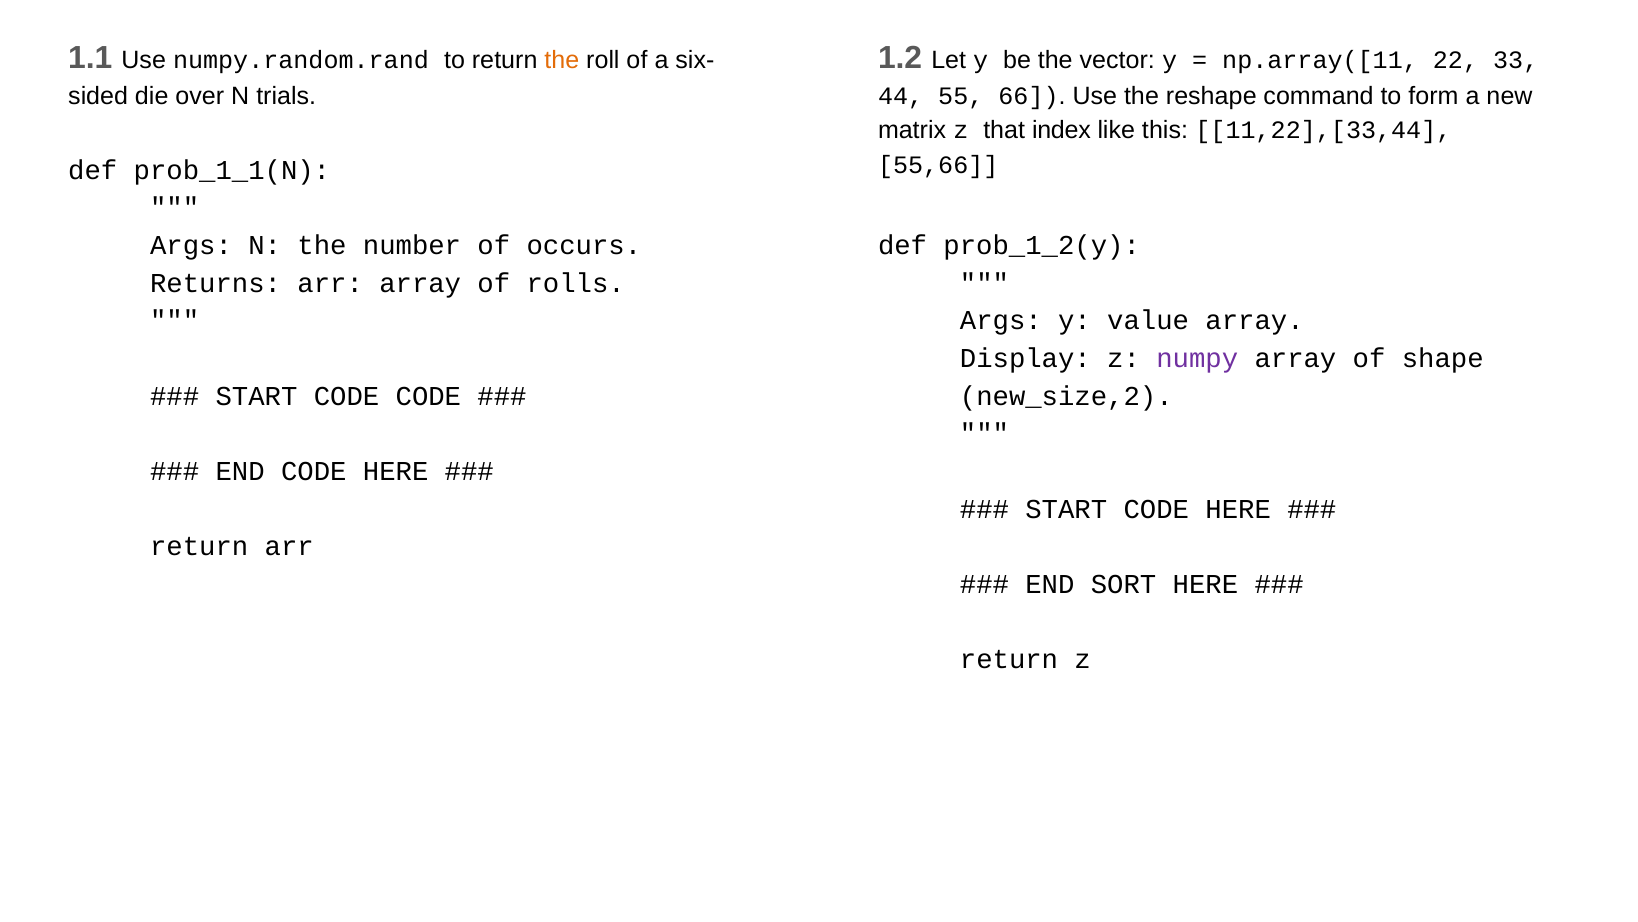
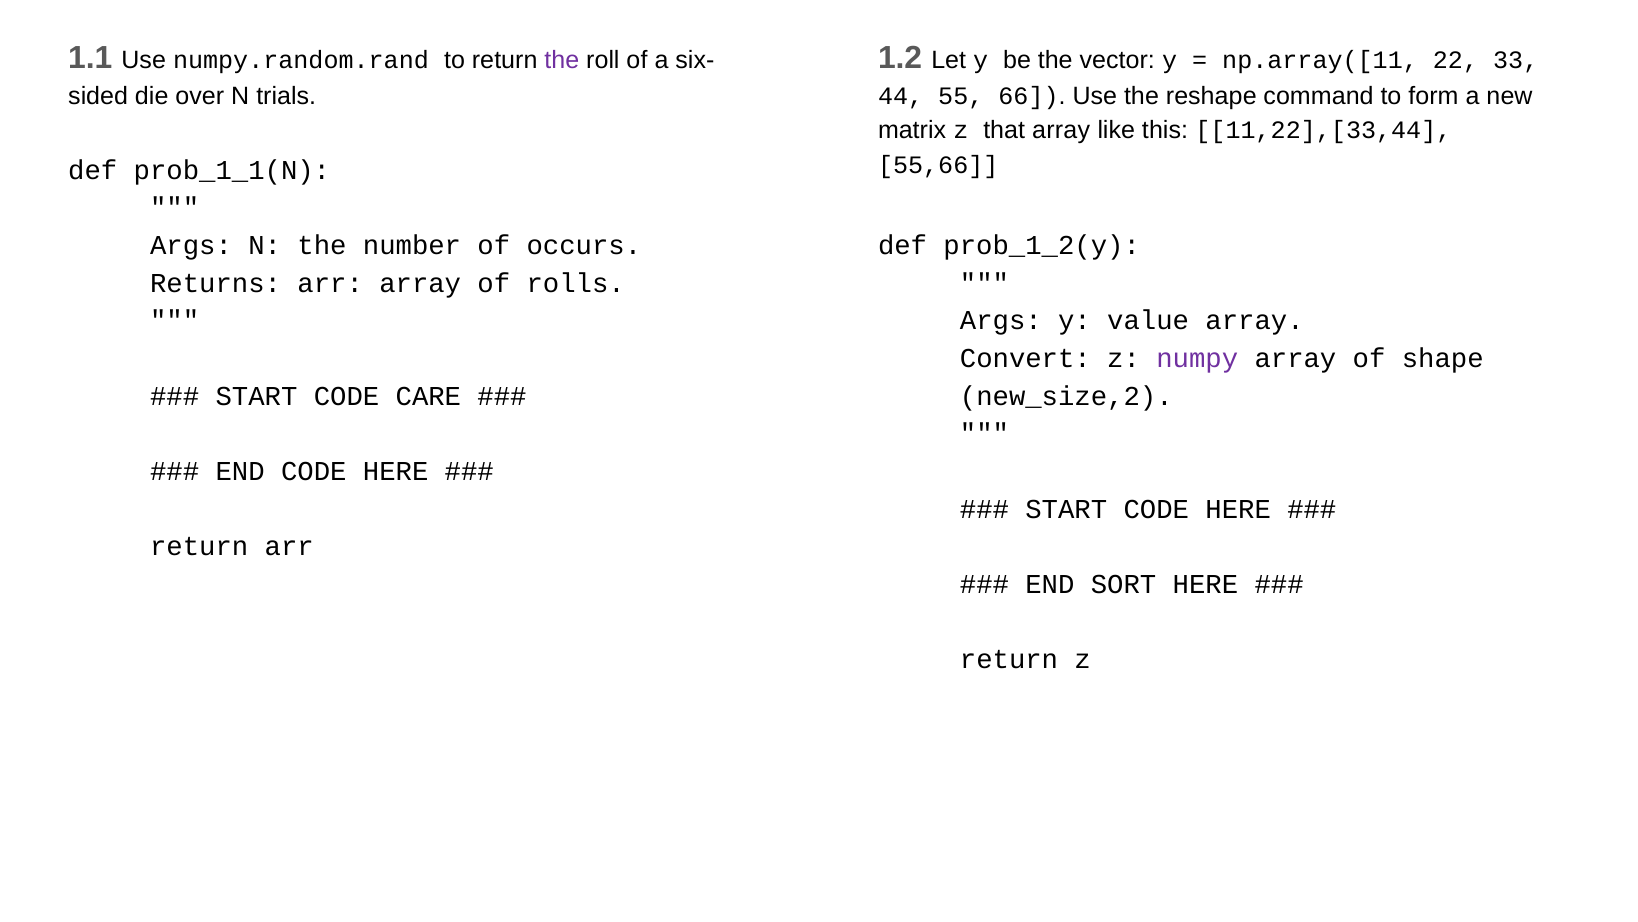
the at (562, 60) colour: orange -> purple
that index: index -> array
Display: Display -> Convert
CODE CODE: CODE -> CARE
